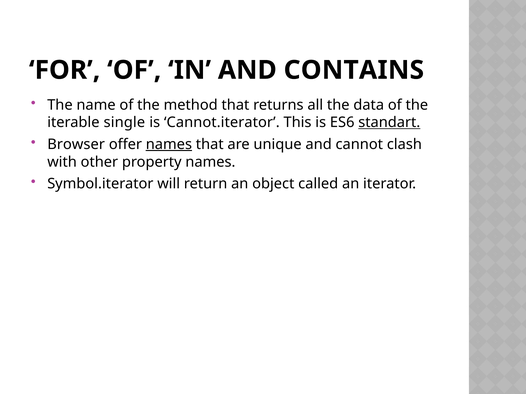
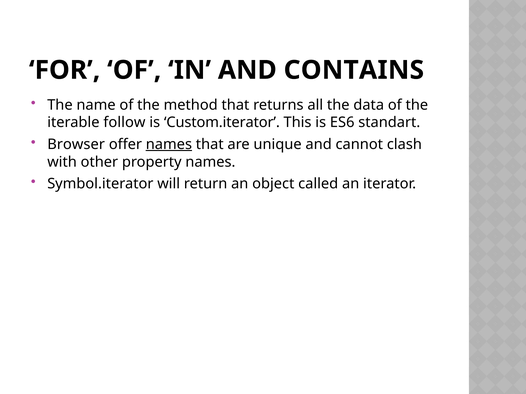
single: single -> follow
Cannot.iterator: Cannot.iterator -> Custom.iterator
standart underline: present -> none
